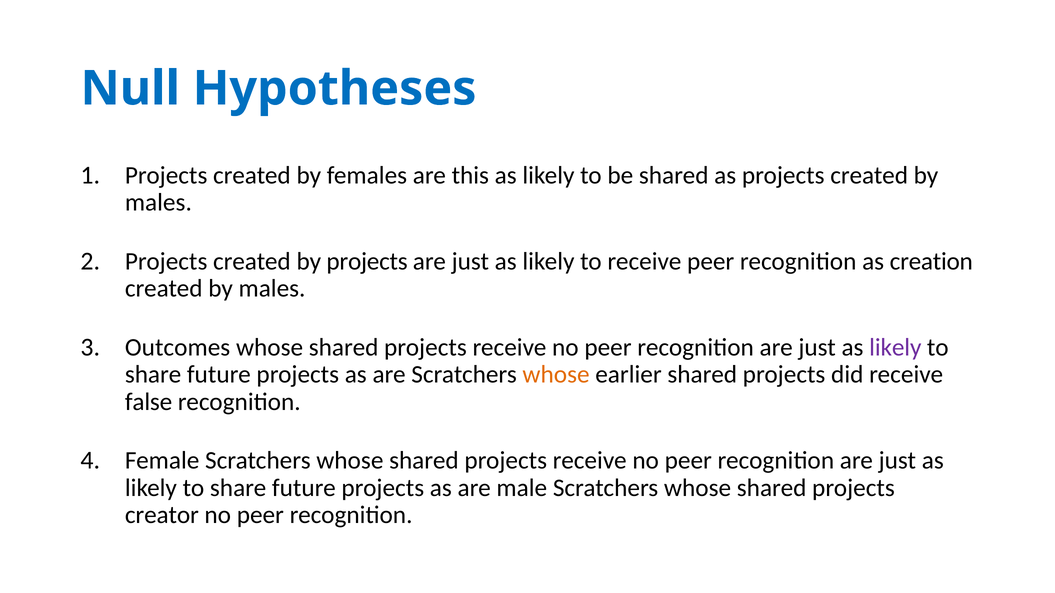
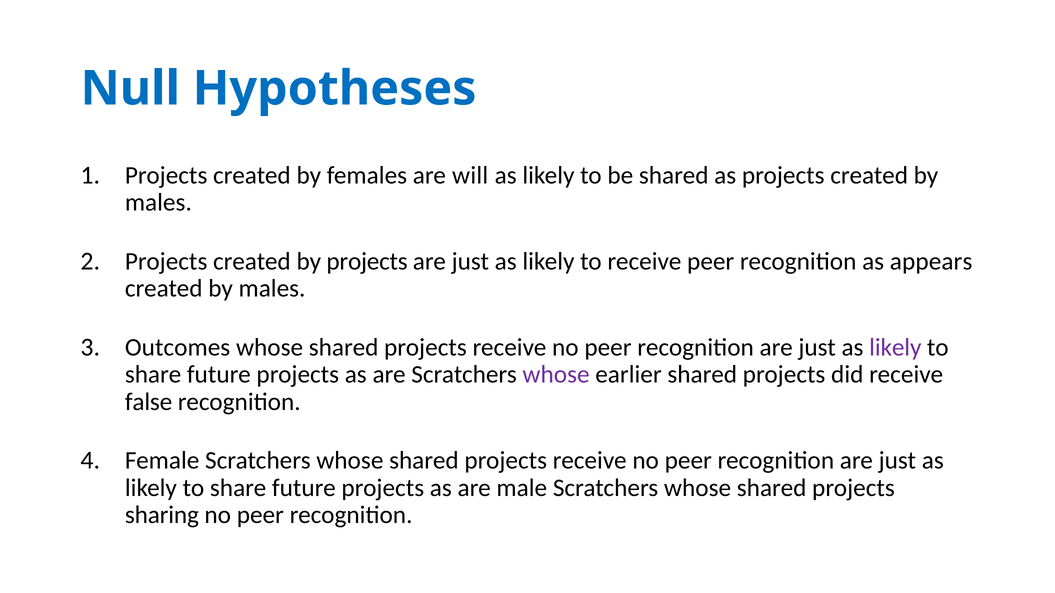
this: this -> will
creation: creation -> appears
whose at (556, 375) colour: orange -> purple
creator: creator -> sharing
